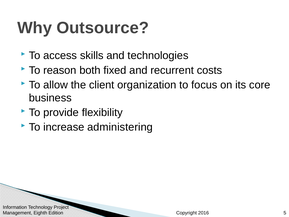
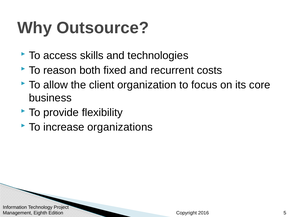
administering: administering -> organizations
